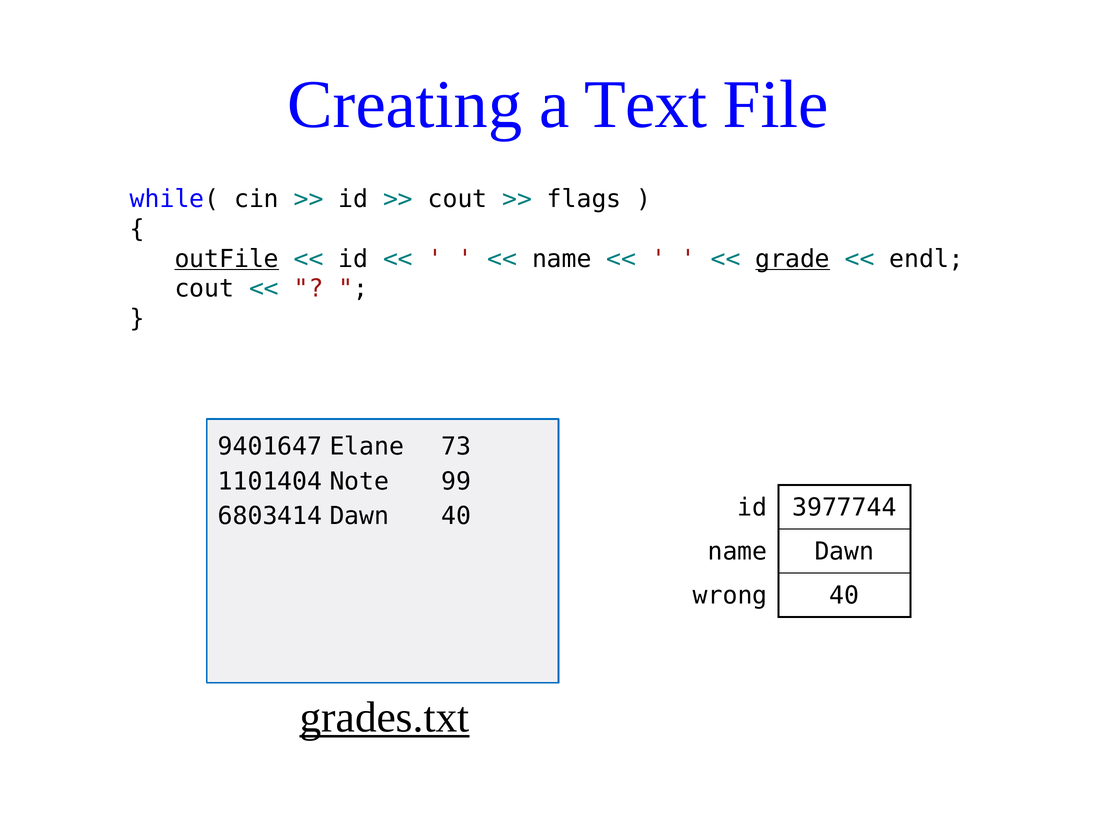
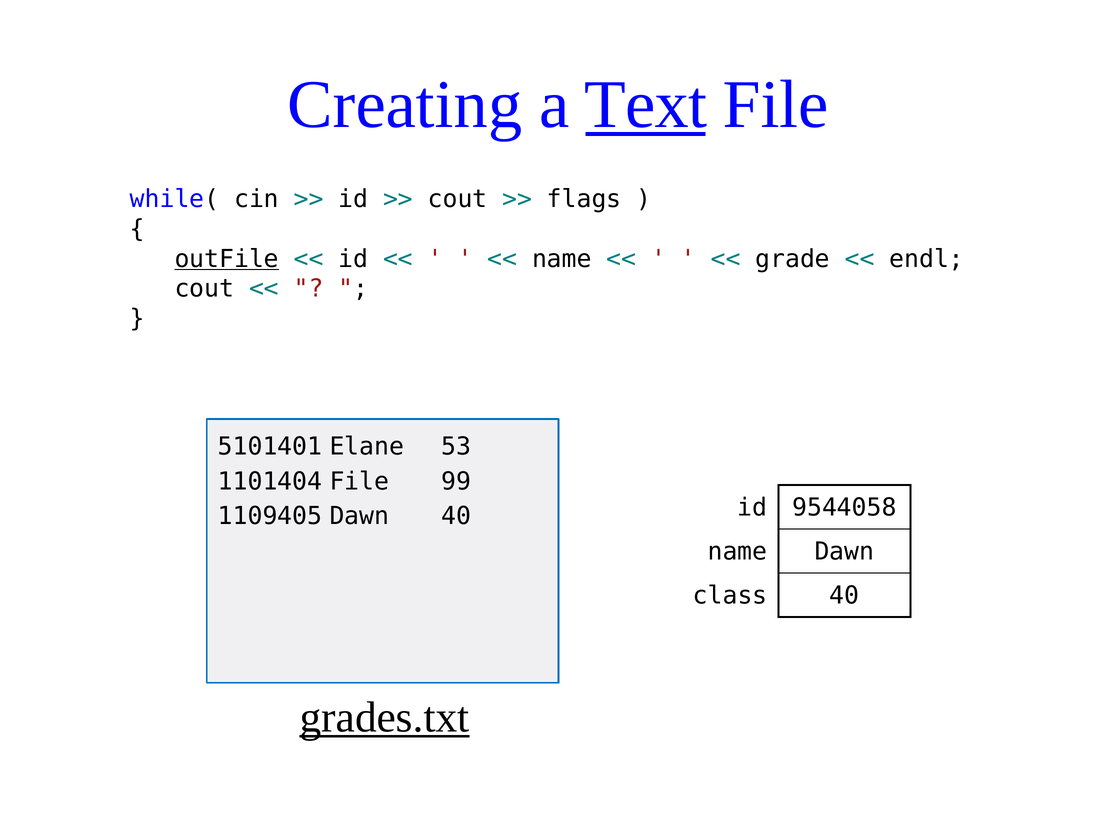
Text underline: none -> present
grade underline: present -> none
9401647: 9401647 -> 5101401
73: 73 -> 53
1101404 Note: Note -> File
3977744: 3977744 -> 9544058
6803414: 6803414 -> 1109405
wrong: wrong -> class
